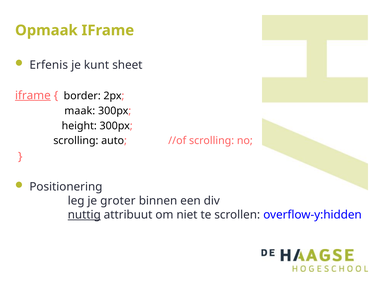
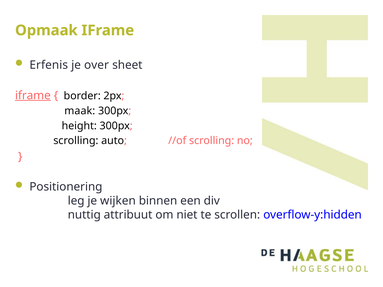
kunt: kunt -> over
groter: groter -> wijken
nuttig underline: present -> none
